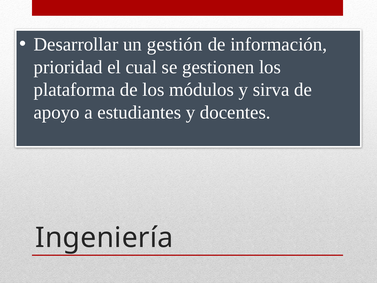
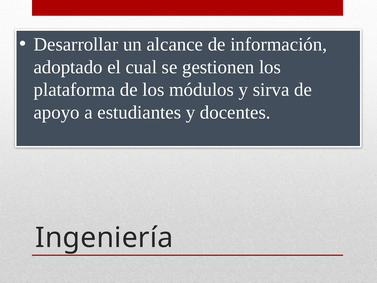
gestión: gestión -> alcance
prioridad: prioridad -> adoptado
